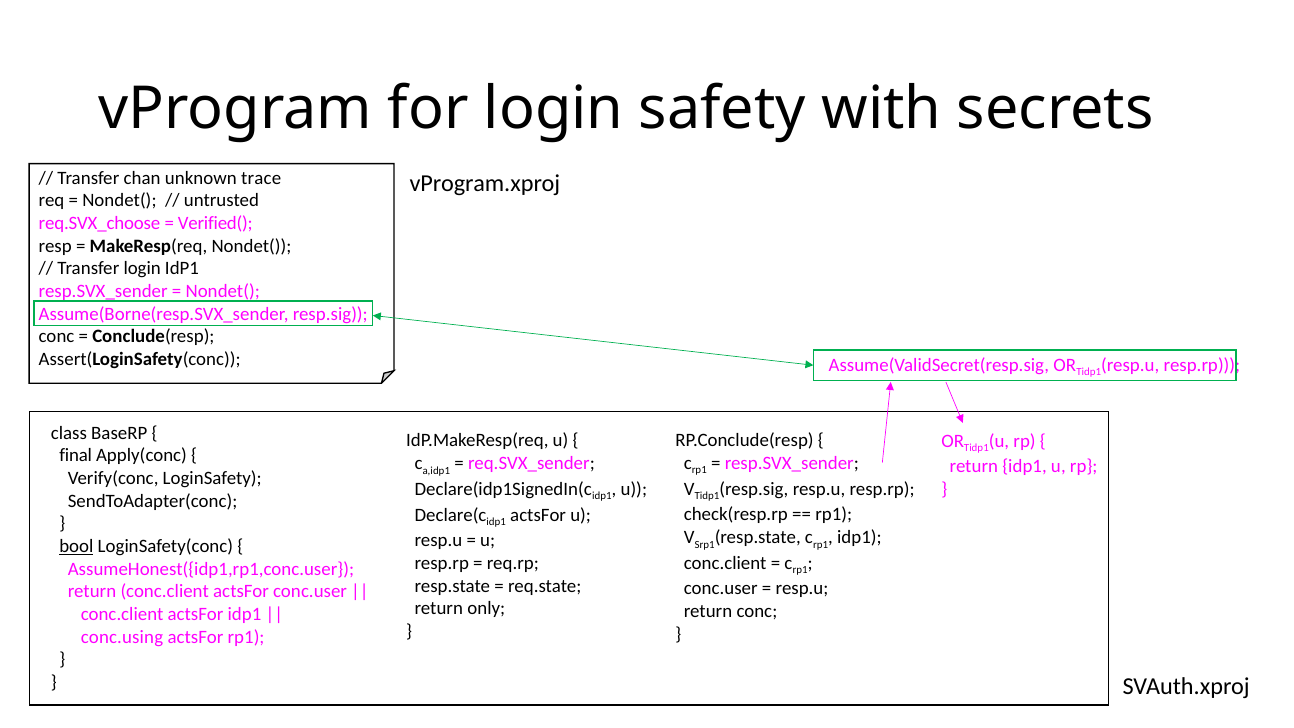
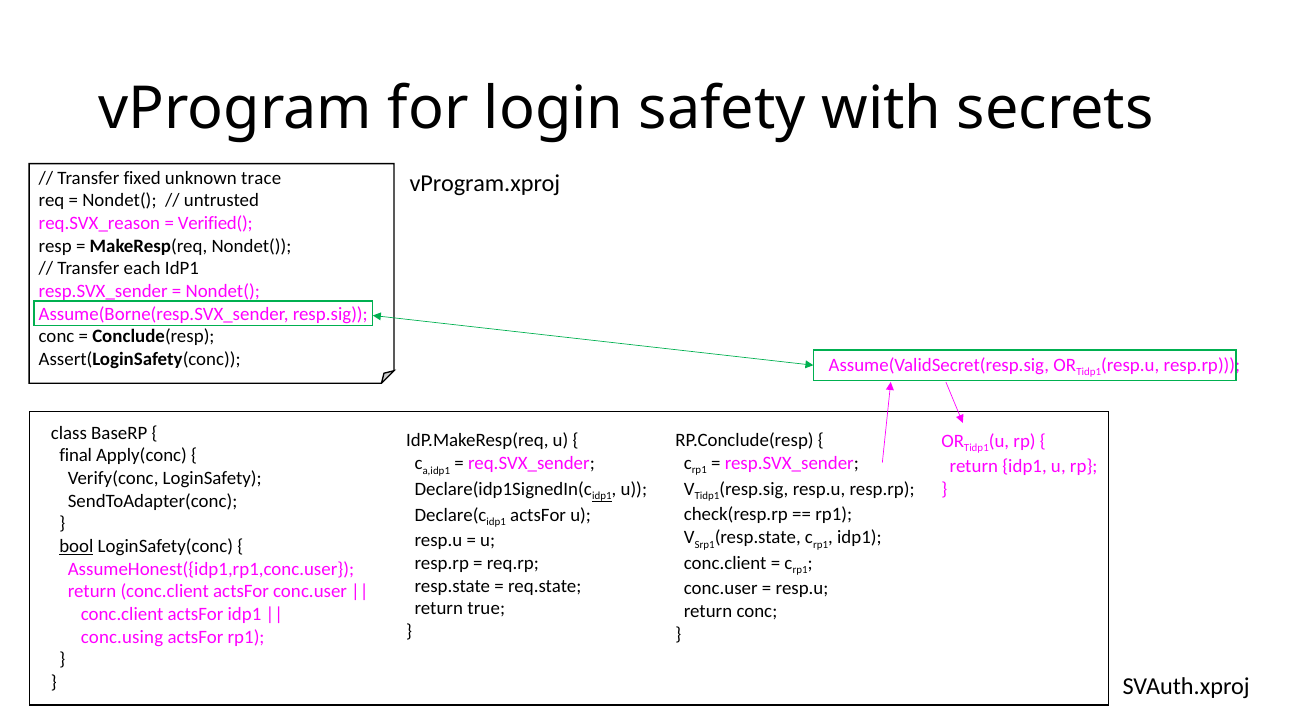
chan: chan -> fixed
req.SVX_choose: req.SVX_choose -> req.SVX_reason
Transfer login: login -> each
idp1 at (602, 496) underline: none -> present
only: only -> true
